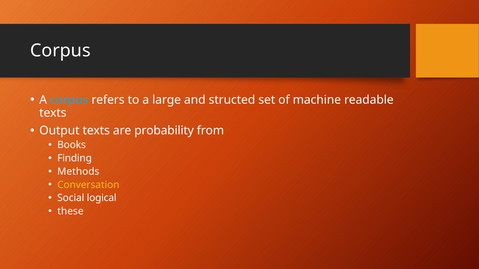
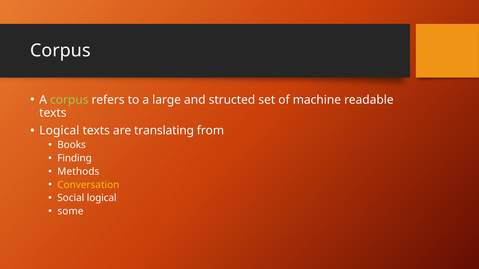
corpus at (69, 100) colour: light blue -> light green
Output at (59, 131): Output -> Logical
probability: probability -> translating
these: these -> some
